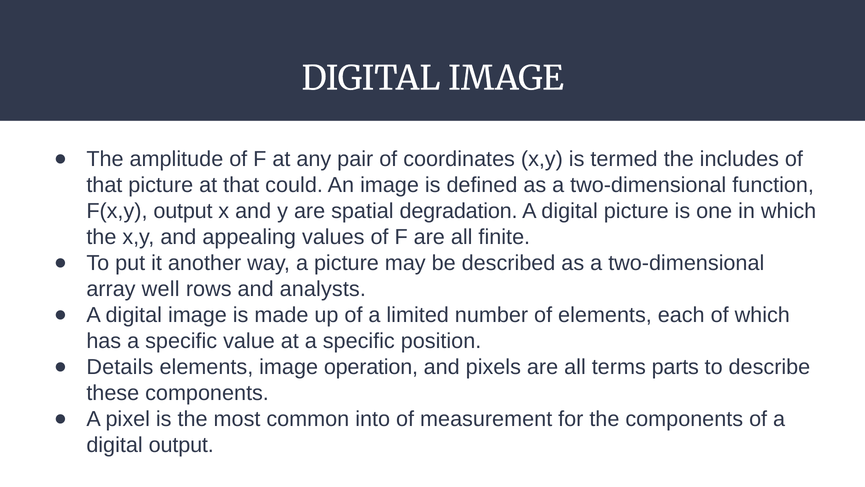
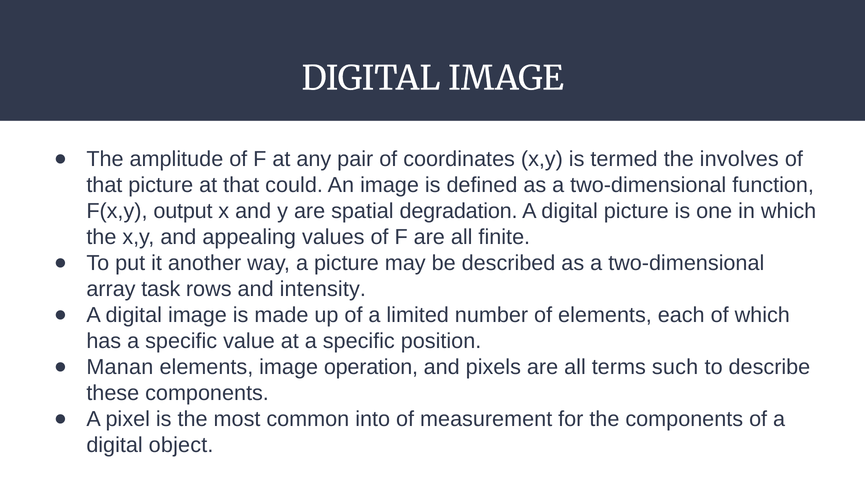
includes: includes -> involves
well: well -> task
analysts: analysts -> intensity
Details: Details -> Manan
parts: parts -> such
digital output: output -> object
